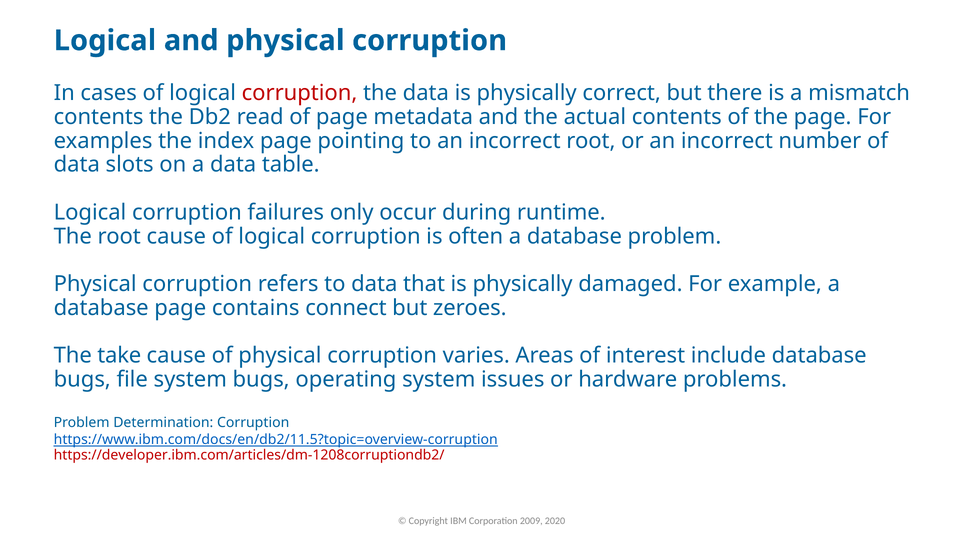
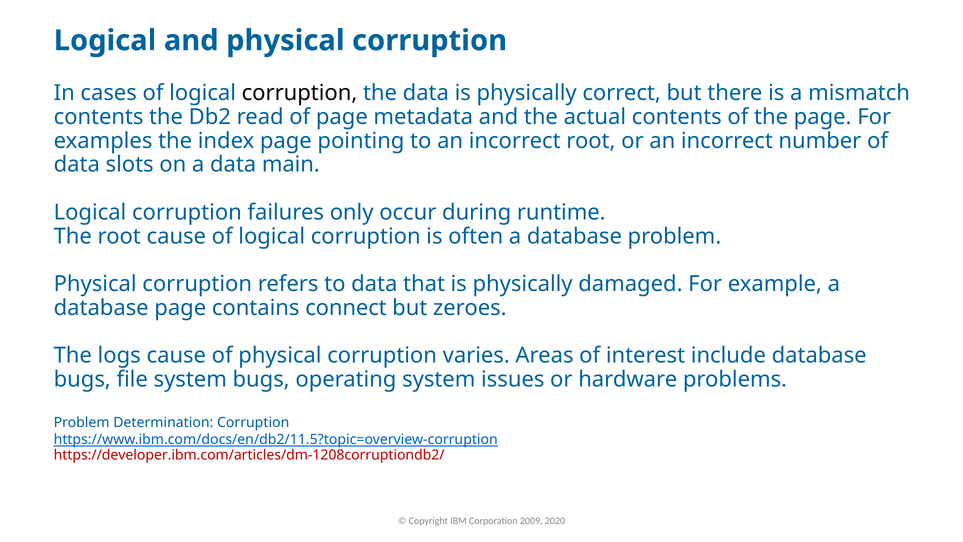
corruption at (299, 93) colour: red -> black
table: table -> main
take: take -> logs
